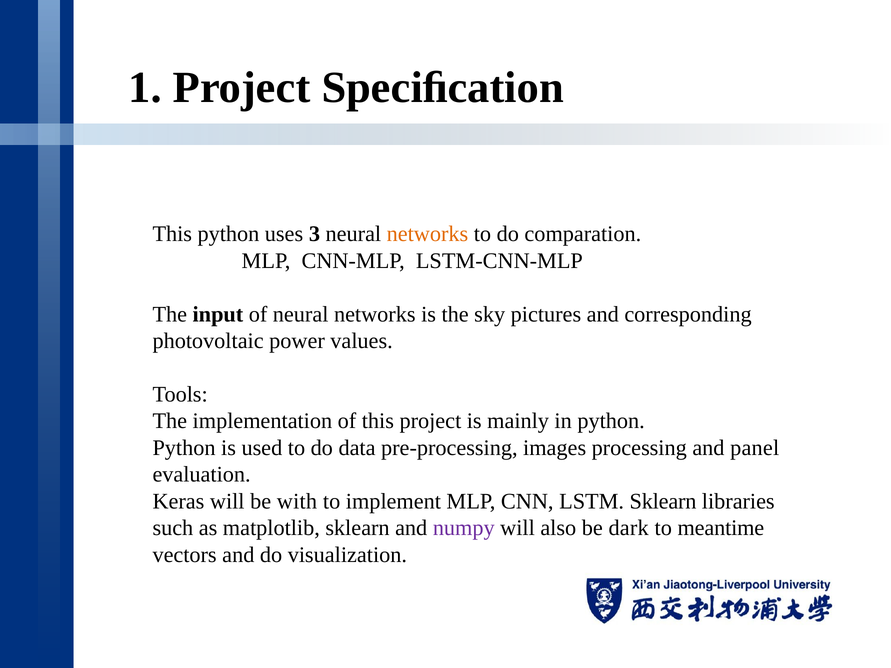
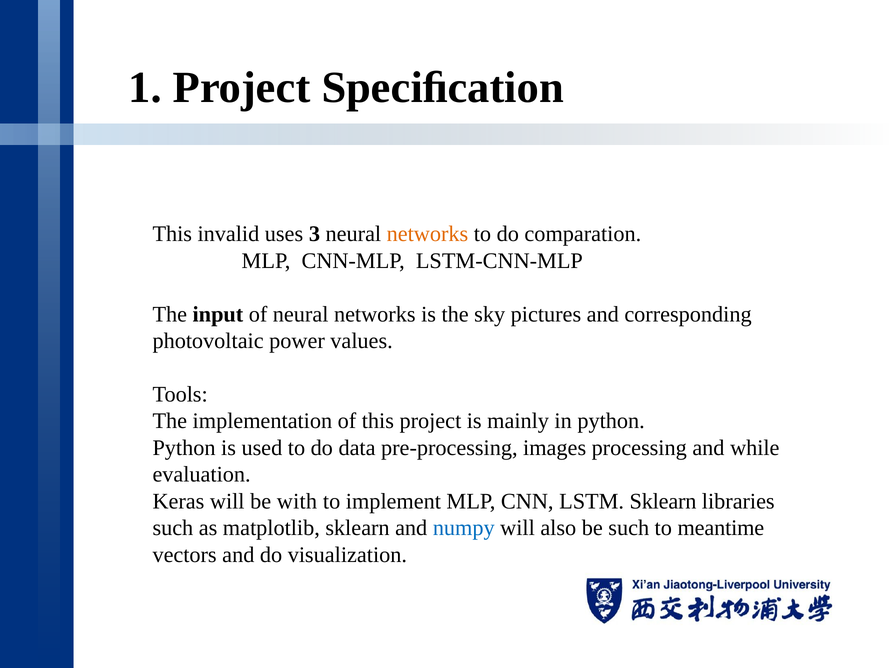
This python: python -> invalid
panel: panel -> while
numpy colour: purple -> blue
be dark: dark -> such
